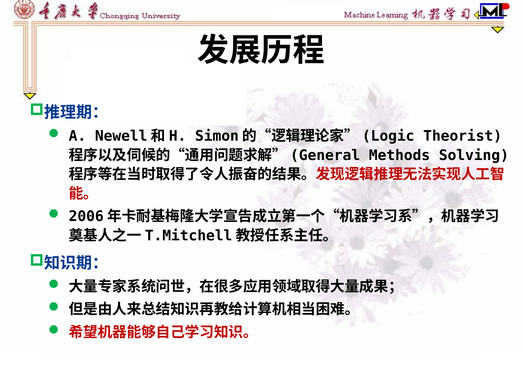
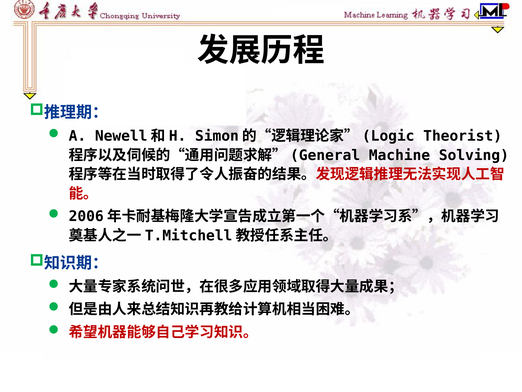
Methods: Methods -> Machine
